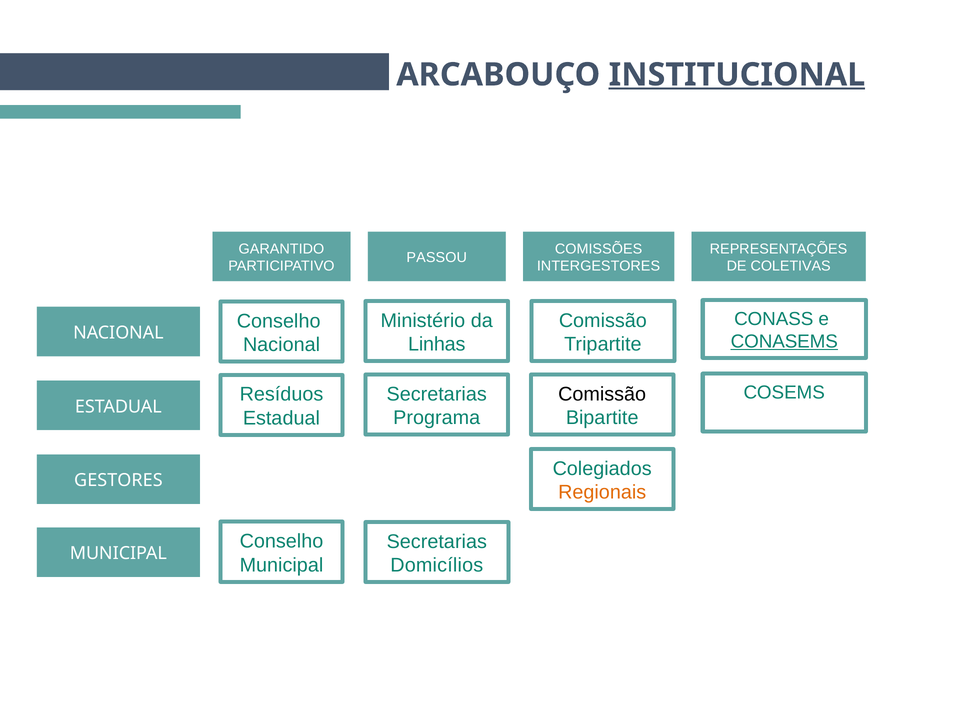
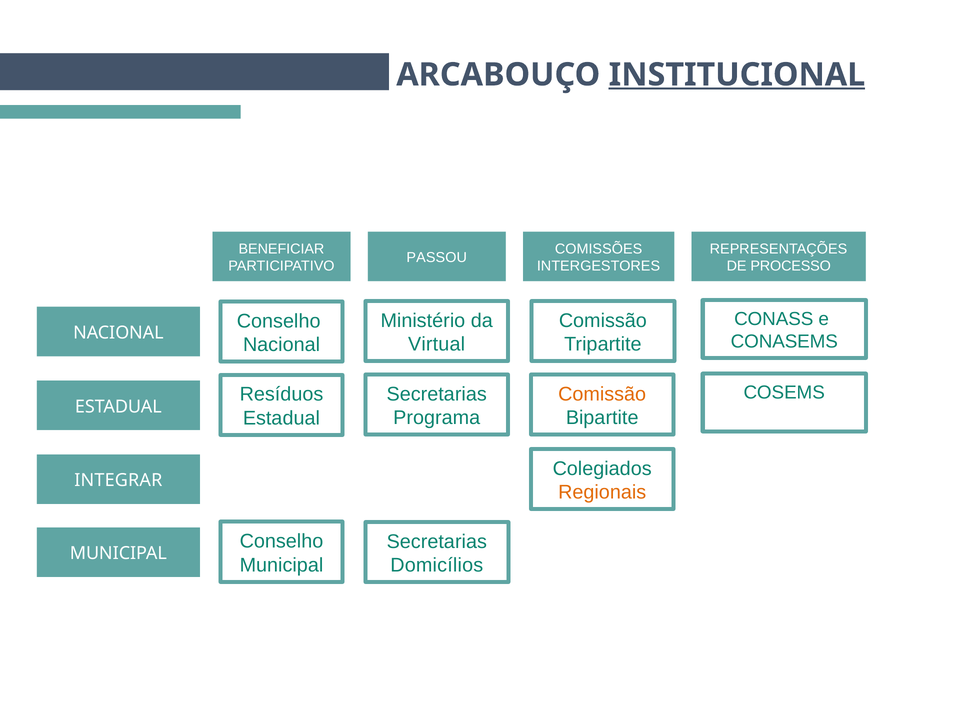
GARANTIDO: GARANTIDO -> BENEFICIAR
COLETIVAS: COLETIVAS -> PROCESSO
CONASEMS underline: present -> none
Linhas: Linhas -> Virtual
Comissão at (602, 394) colour: black -> orange
GESTORES: GESTORES -> INTEGRAR
